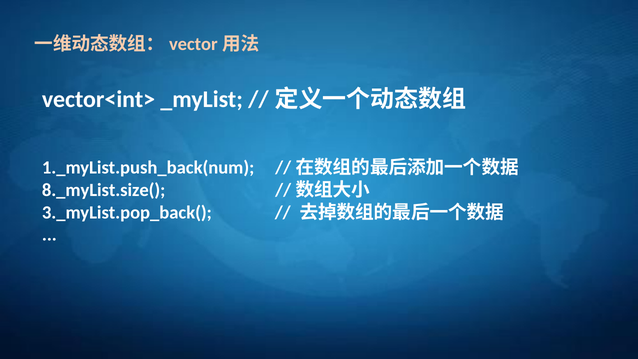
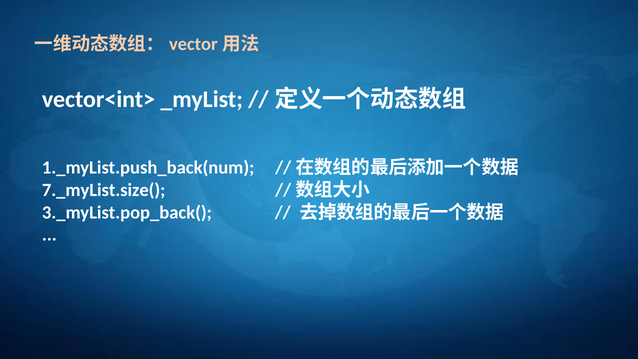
8._myList.size(: 8._myList.size( -> 7._myList.size(
